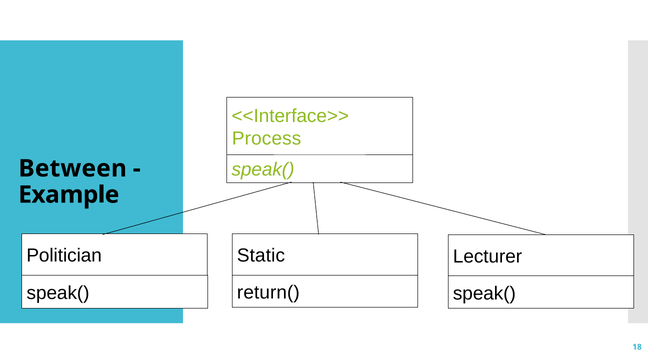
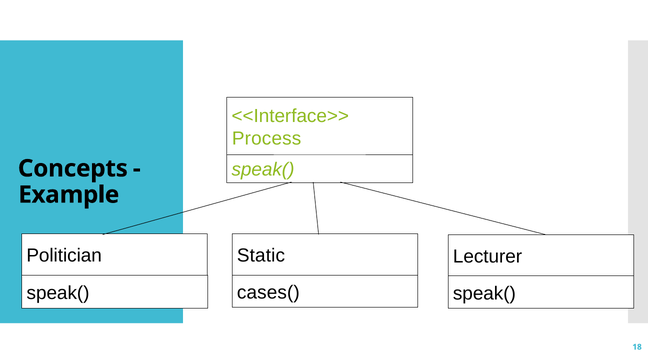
Between: Between -> Concepts
return(: return( -> cases(
